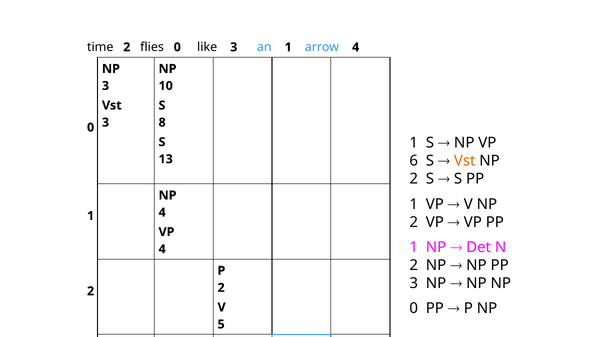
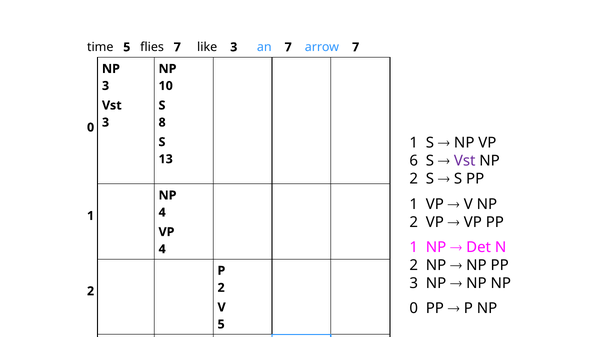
time 2: 2 -> 5
flies 0: 0 -> 7
an 1: 1 -> 7
arrow 4: 4 -> 7
Vst at (465, 161) colour: orange -> purple
